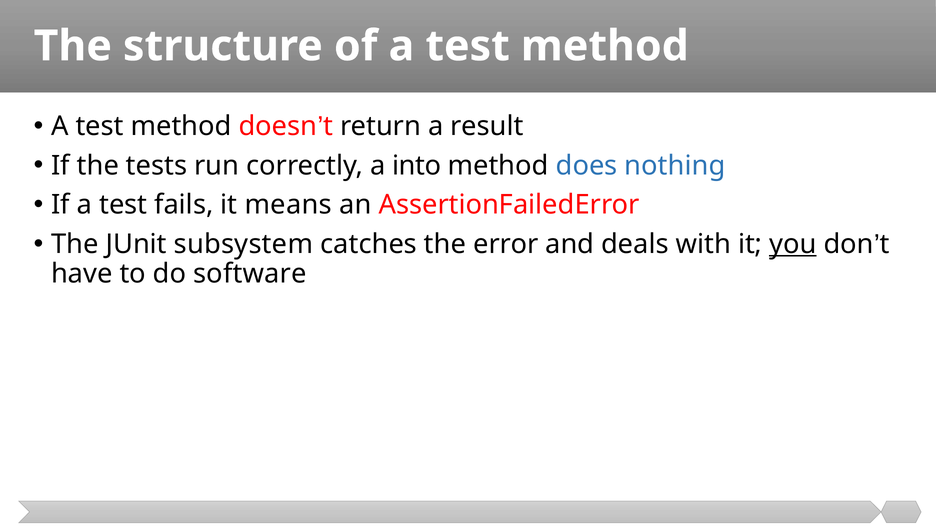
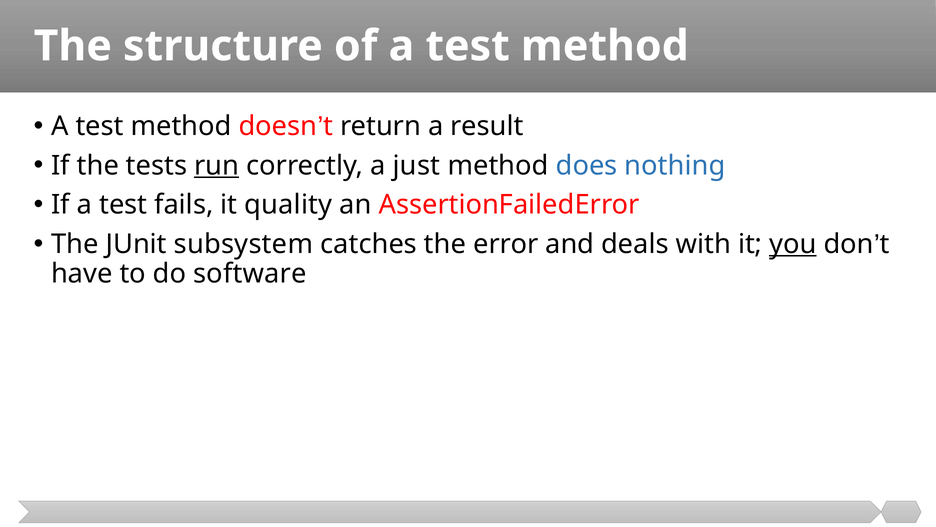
run underline: none -> present
into: into -> just
means: means -> quality
